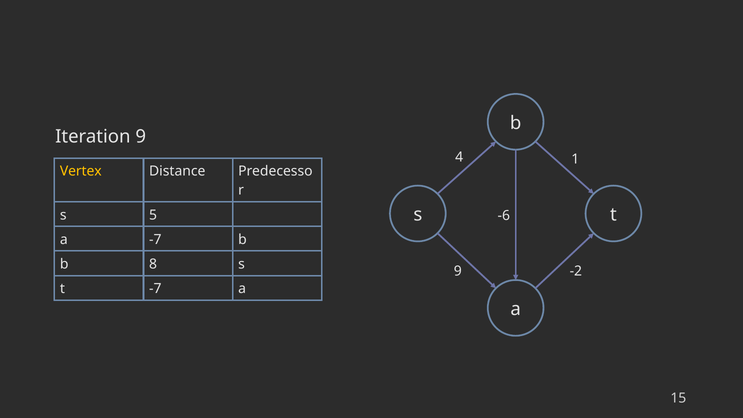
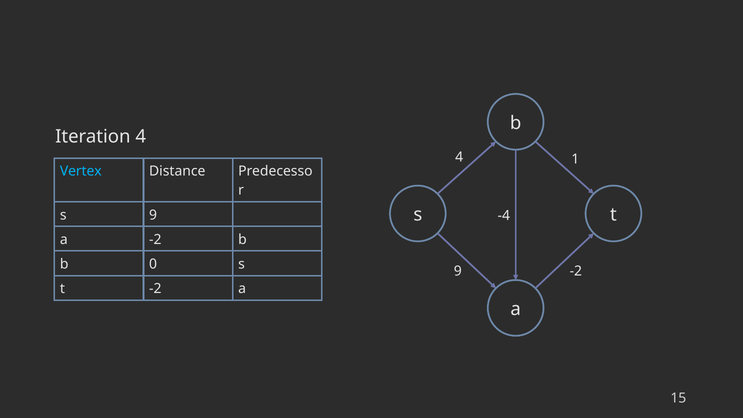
Iteration 9: 9 -> 4
Vertex colour: yellow -> light blue
s 5: 5 -> 9
-6: -6 -> -4
a -7: -7 -> -2
8: 8 -> 0
t -7: -7 -> -2
